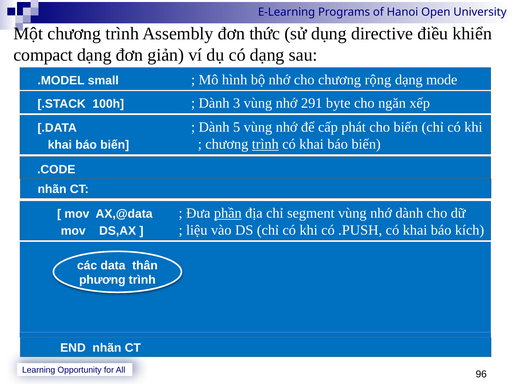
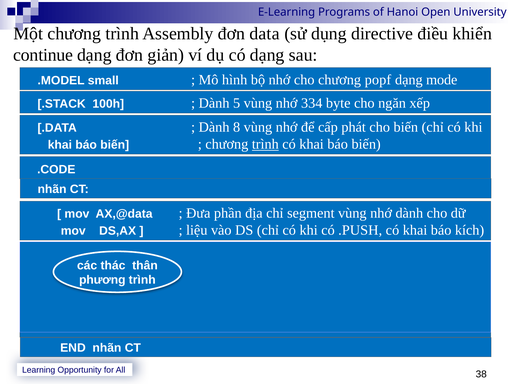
thức: thức -> data
compact: compact -> continue
rộng: rộng -> popf
3: 3 -> 5
291: 291 -> 334
5: 5 -> 8
phần underline: present -> none
data: data -> thác
96: 96 -> 38
